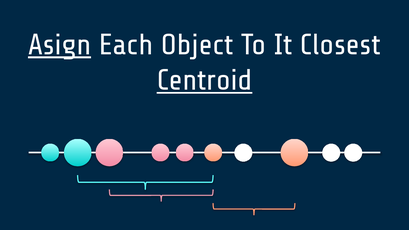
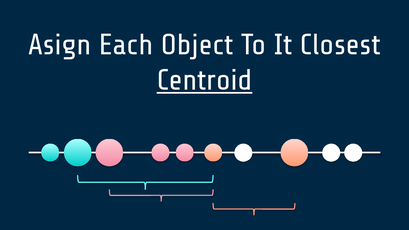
Asign underline: present -> none
